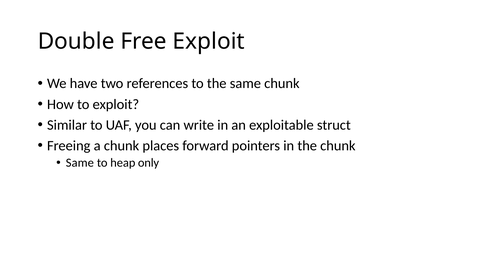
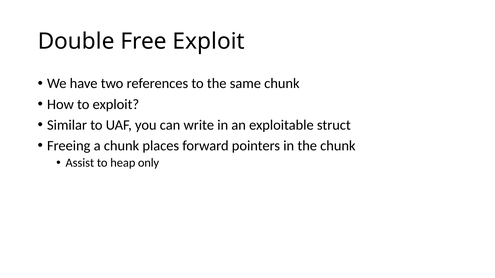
Same at (80, 163): Same -> Assist
